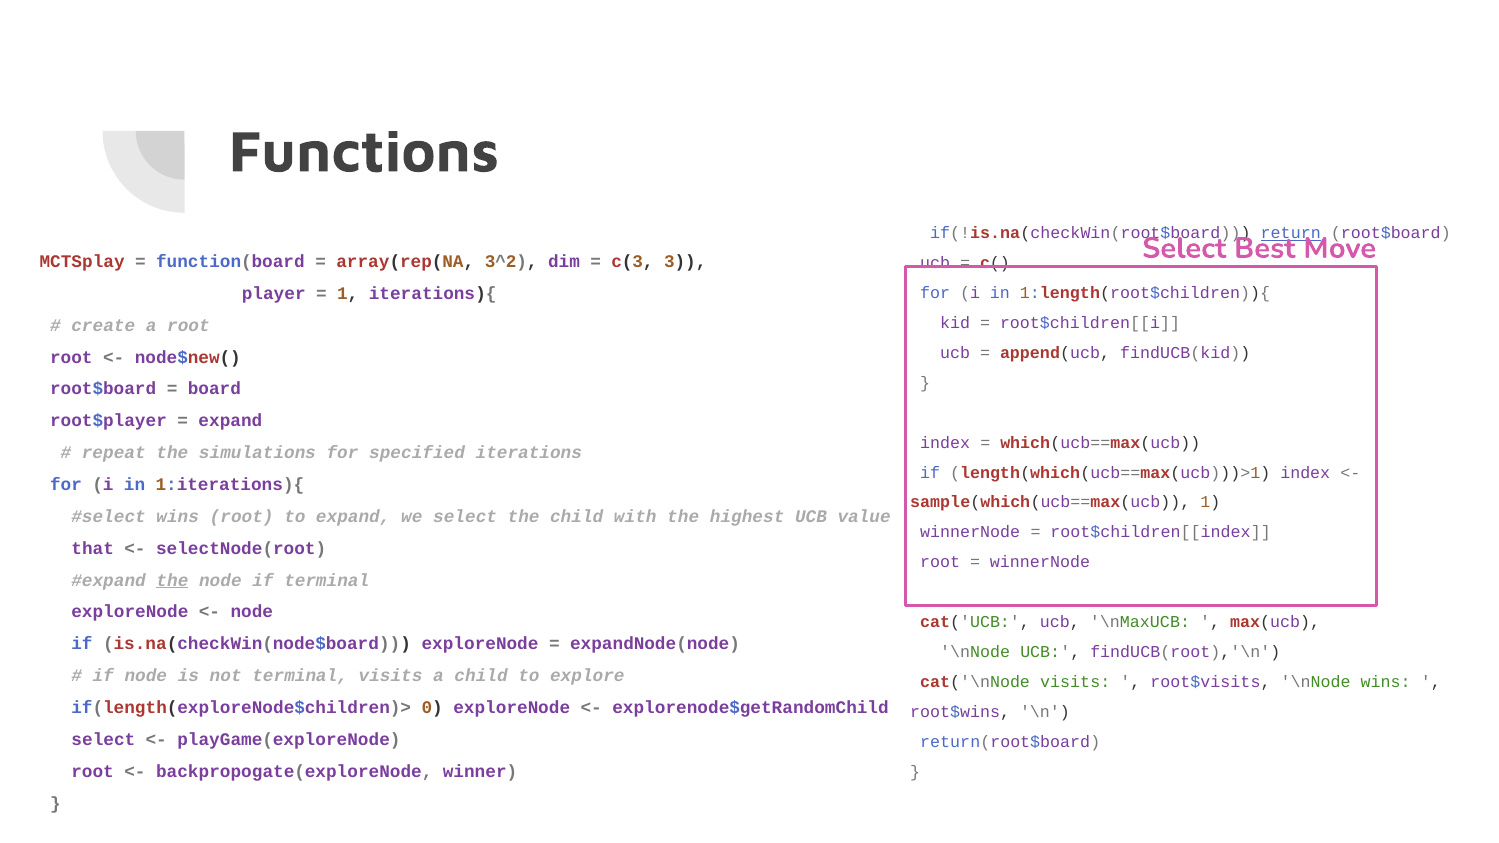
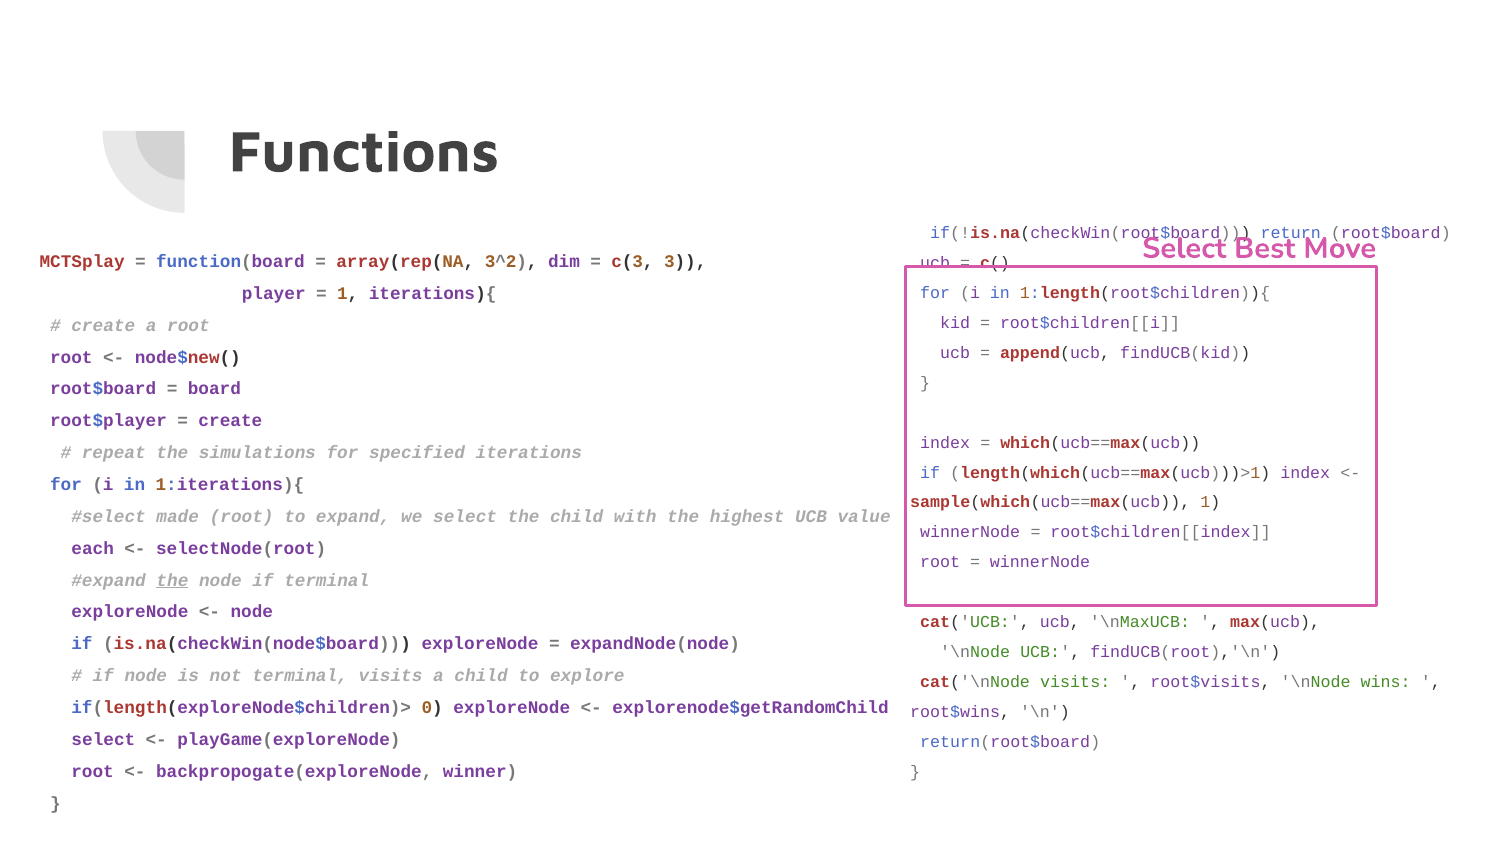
return underline: present -> none
expand at (230, 421): expand -> create
wins at (178, 517): wins -> made
that: that -> each
